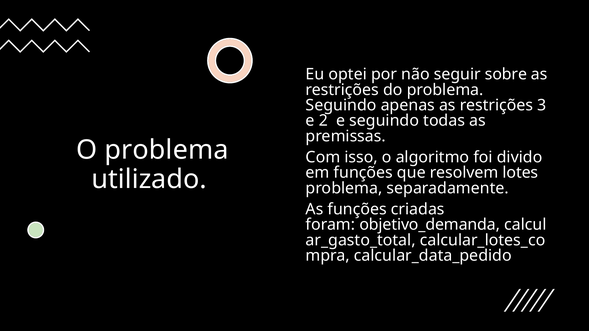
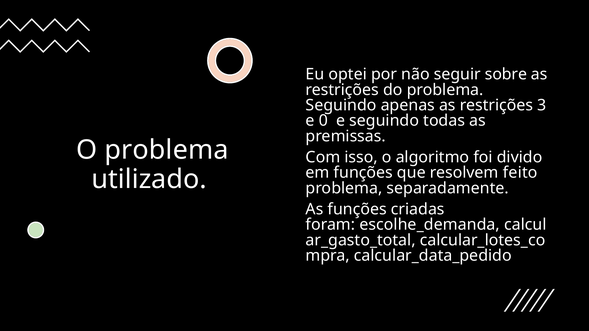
2: 2 -> 0
lotes: lotes -> feito
objetivo_demanda: objetivo_demanda -> escolhe_demanda
